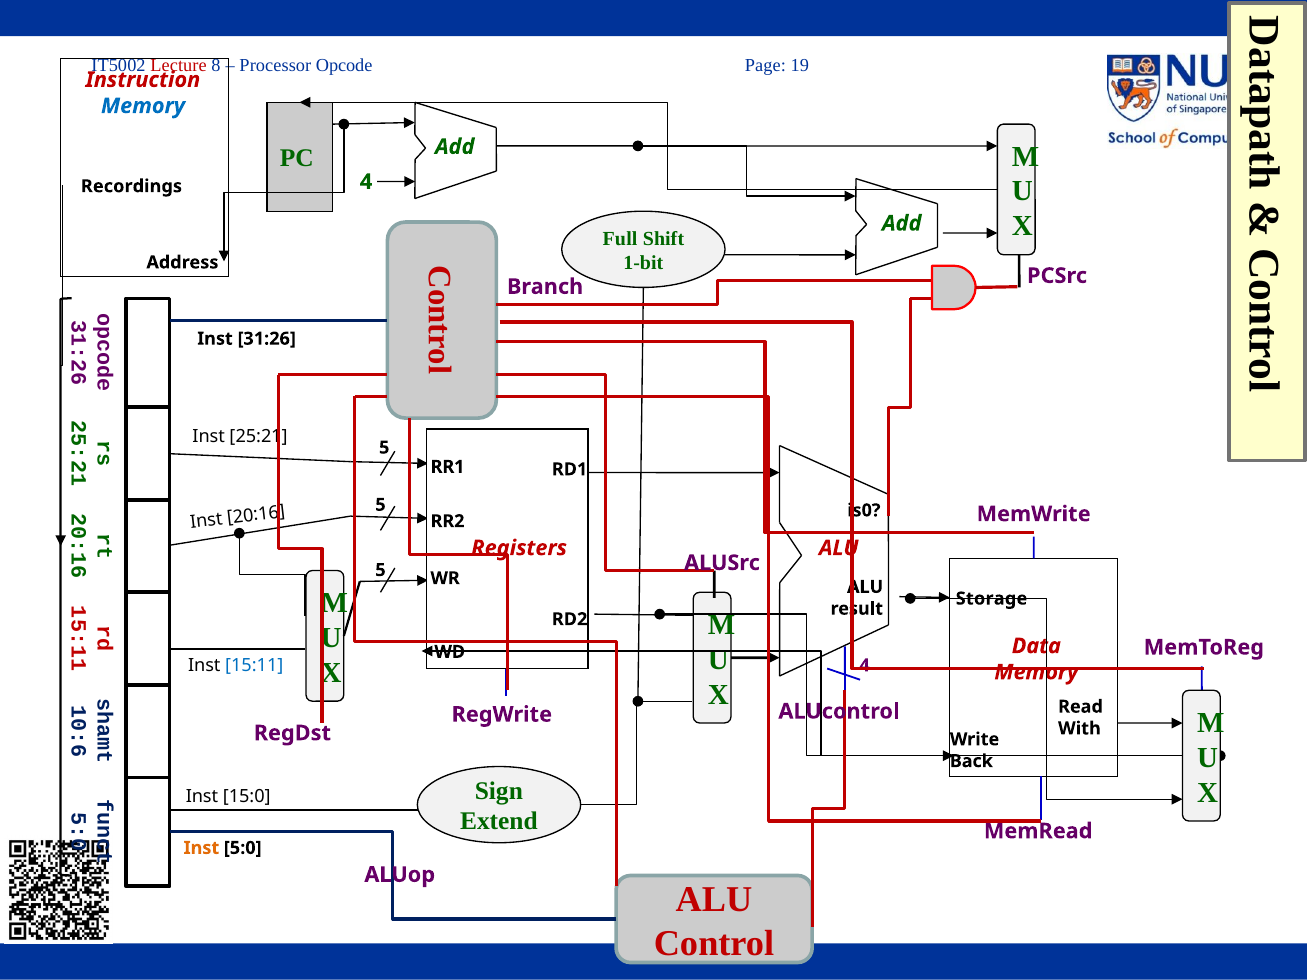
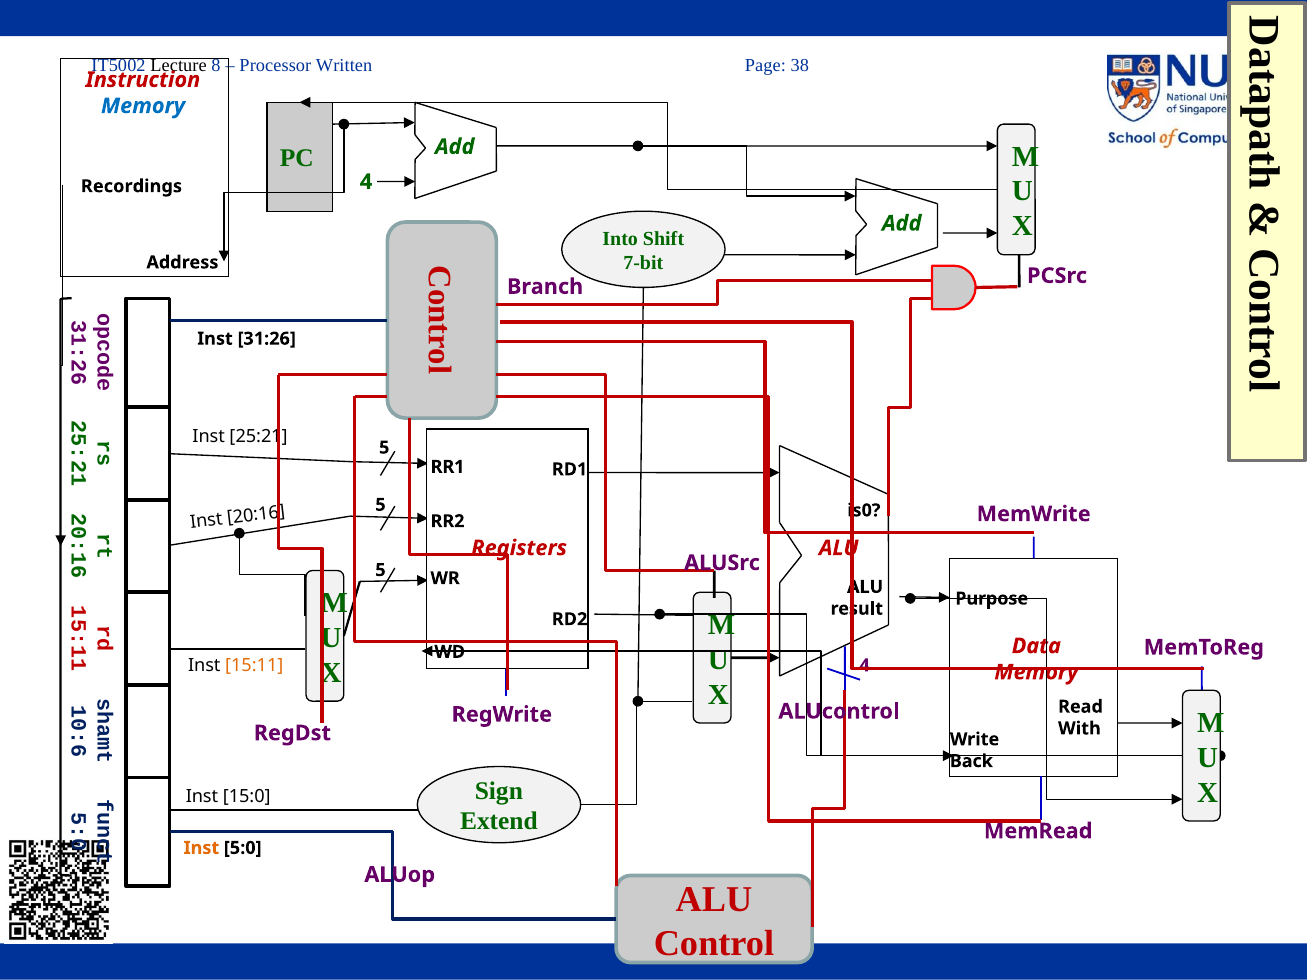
Lecture at (179, 65) colour: red -> black
Opcode: Opcode -> Written
19: 19 -> 38
Full: Full -> Into
1-bit: 1-bit -> 7-bit
Storage: Storage -> Purpose
15:11 colour: blue -> orange
